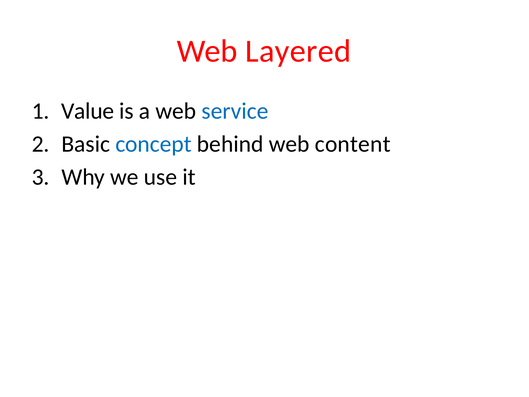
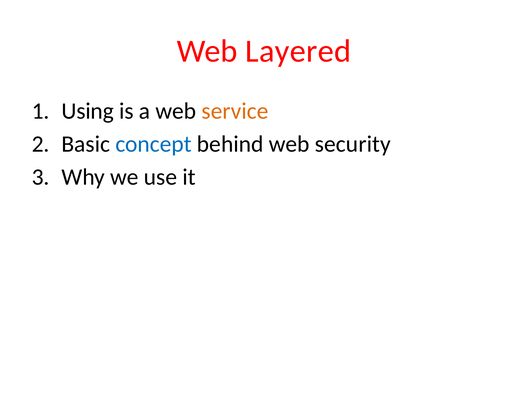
Value: Value -> Using
service colour: blue -> orange
content: content -> security
